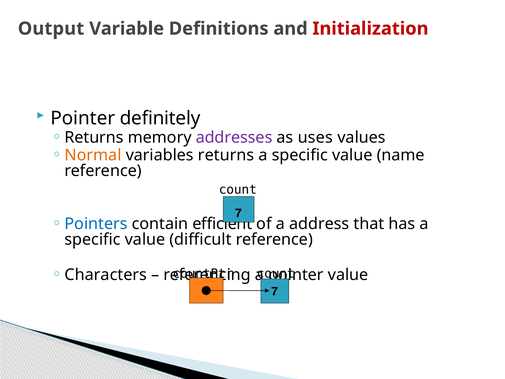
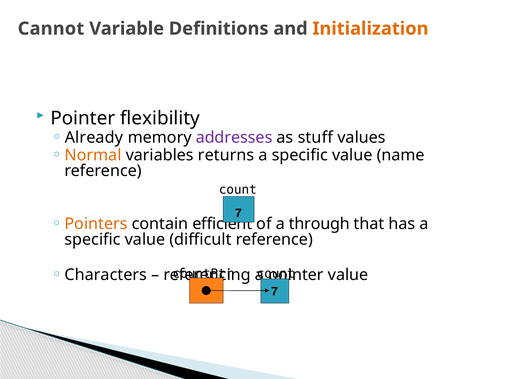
Output: Output -> Cannot
Initialization colour: red -> orange
definitely: definitely -> flexibility
Returns at (94, 137): Returns -> Already
uses: uses -> stuff
Pointers colour: blue -> orange
address: address -> through
